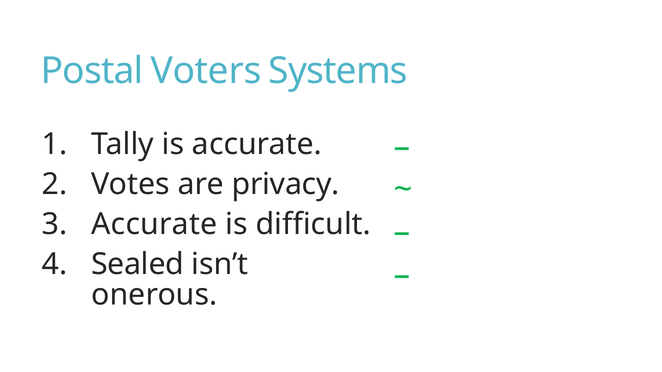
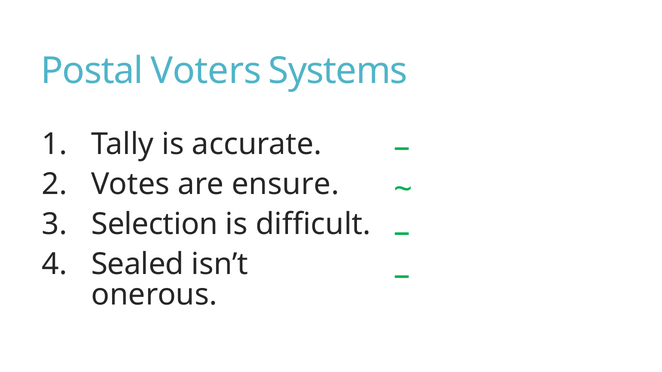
privacy: privacy -> ensure
Accurate at (154, 224): Accurate -> Selection
